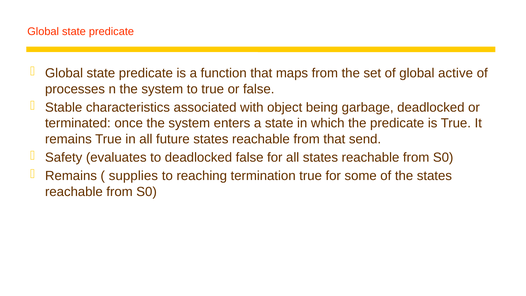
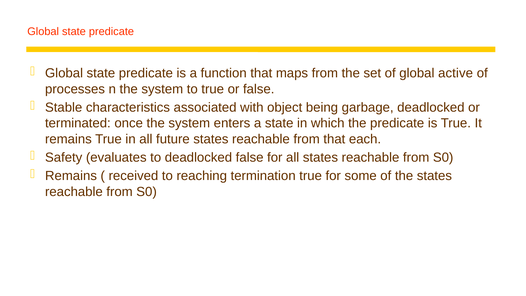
send: send -> each
supplies: supplies -> received
